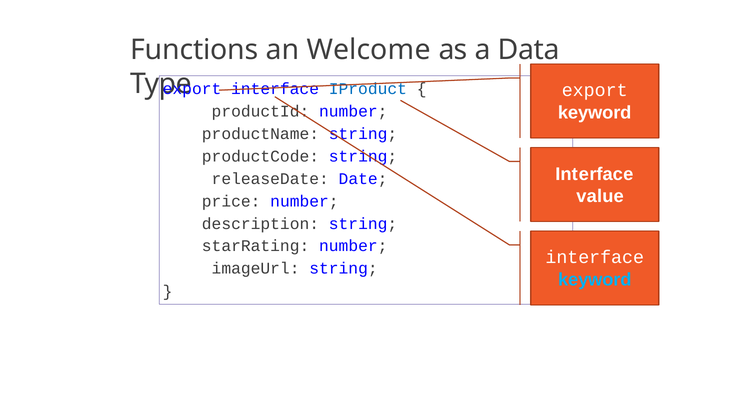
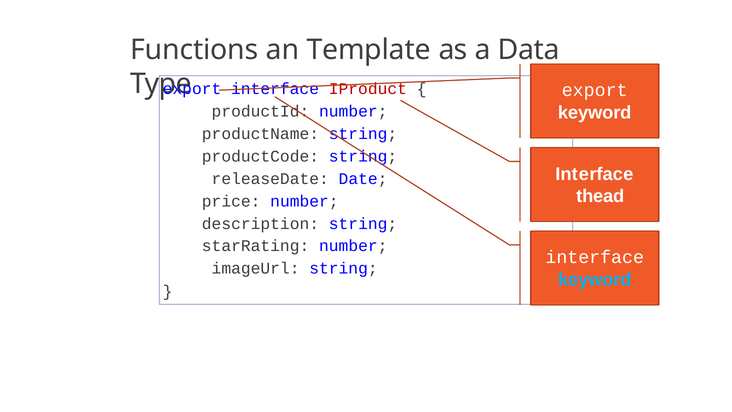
Welcome: Welcome -> Template
IProduct colour: blue -> red
value: value -> thead
